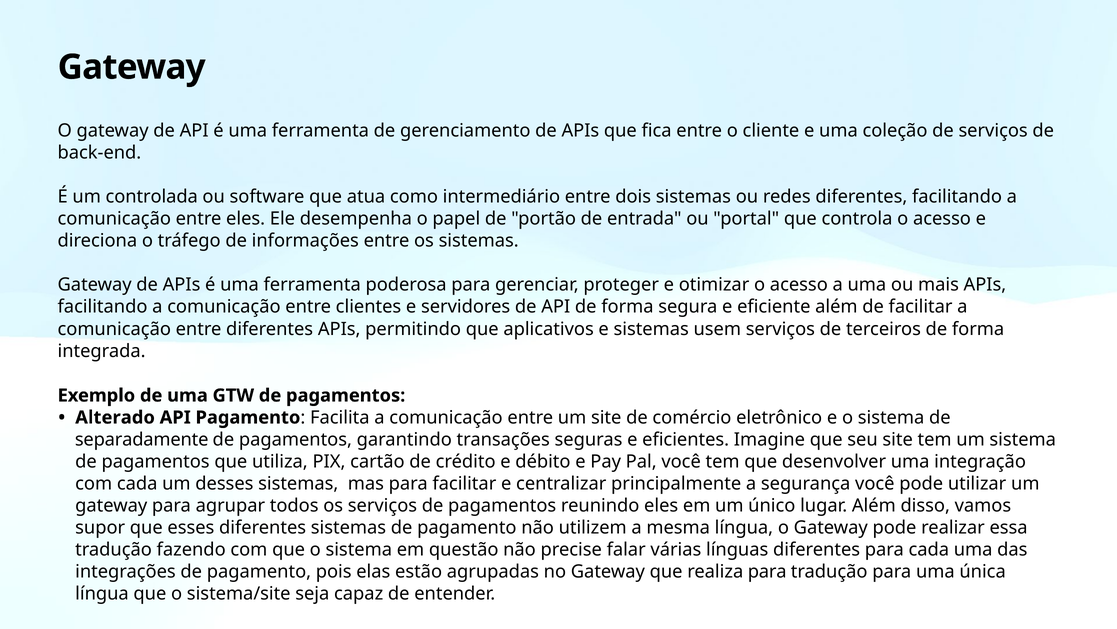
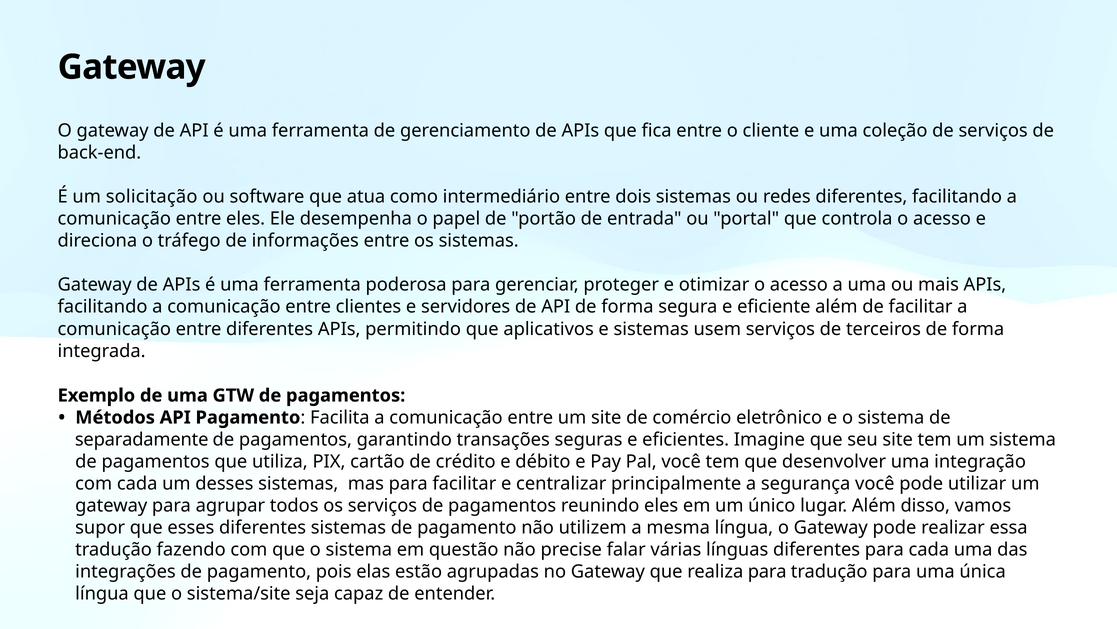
controlada: controlada -> solicitação
Alterado: Alterado -> Métodos
